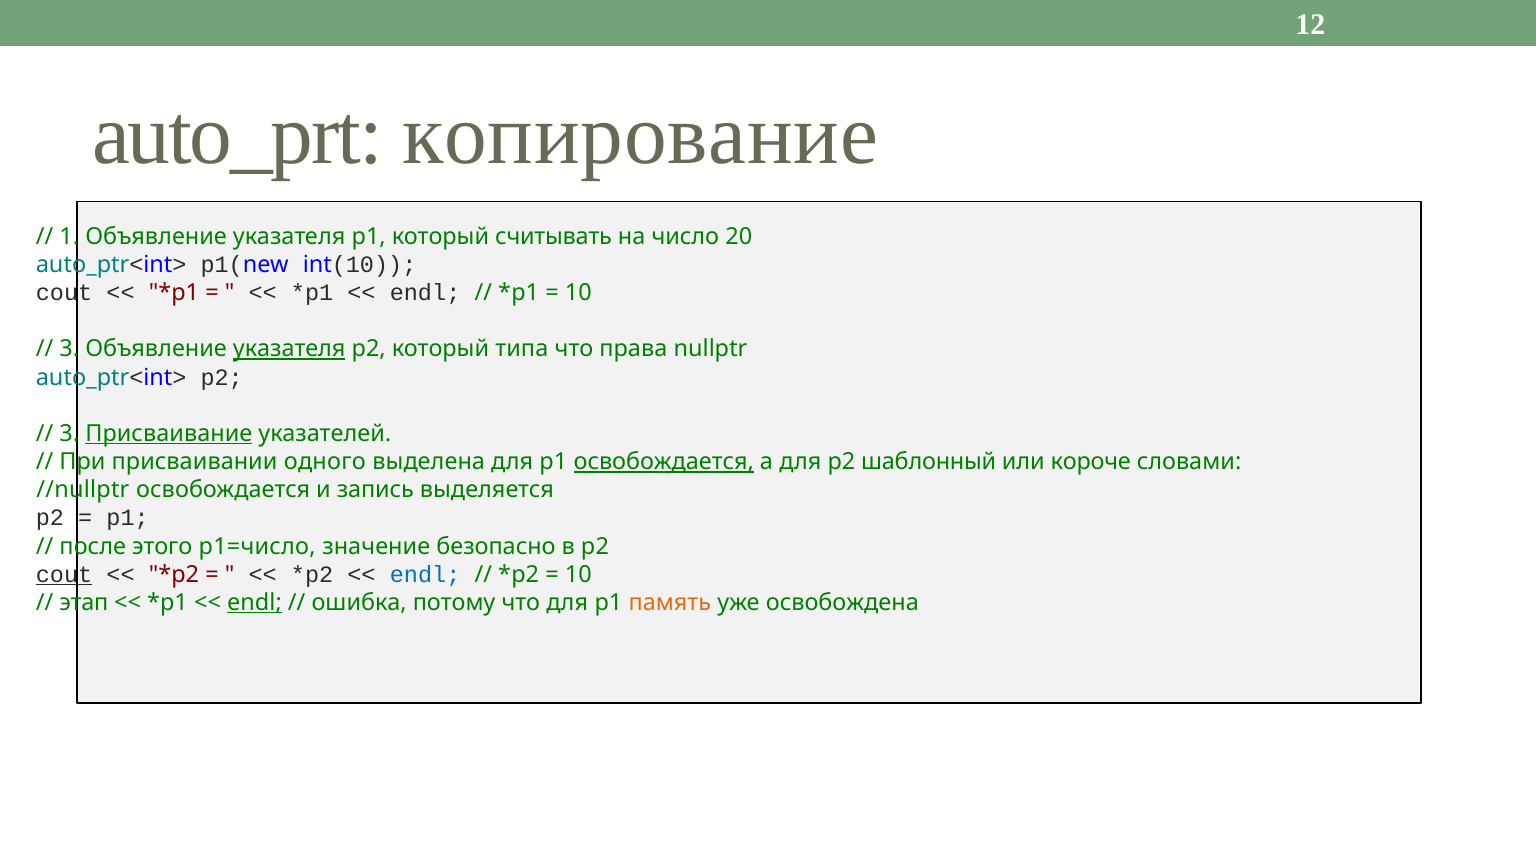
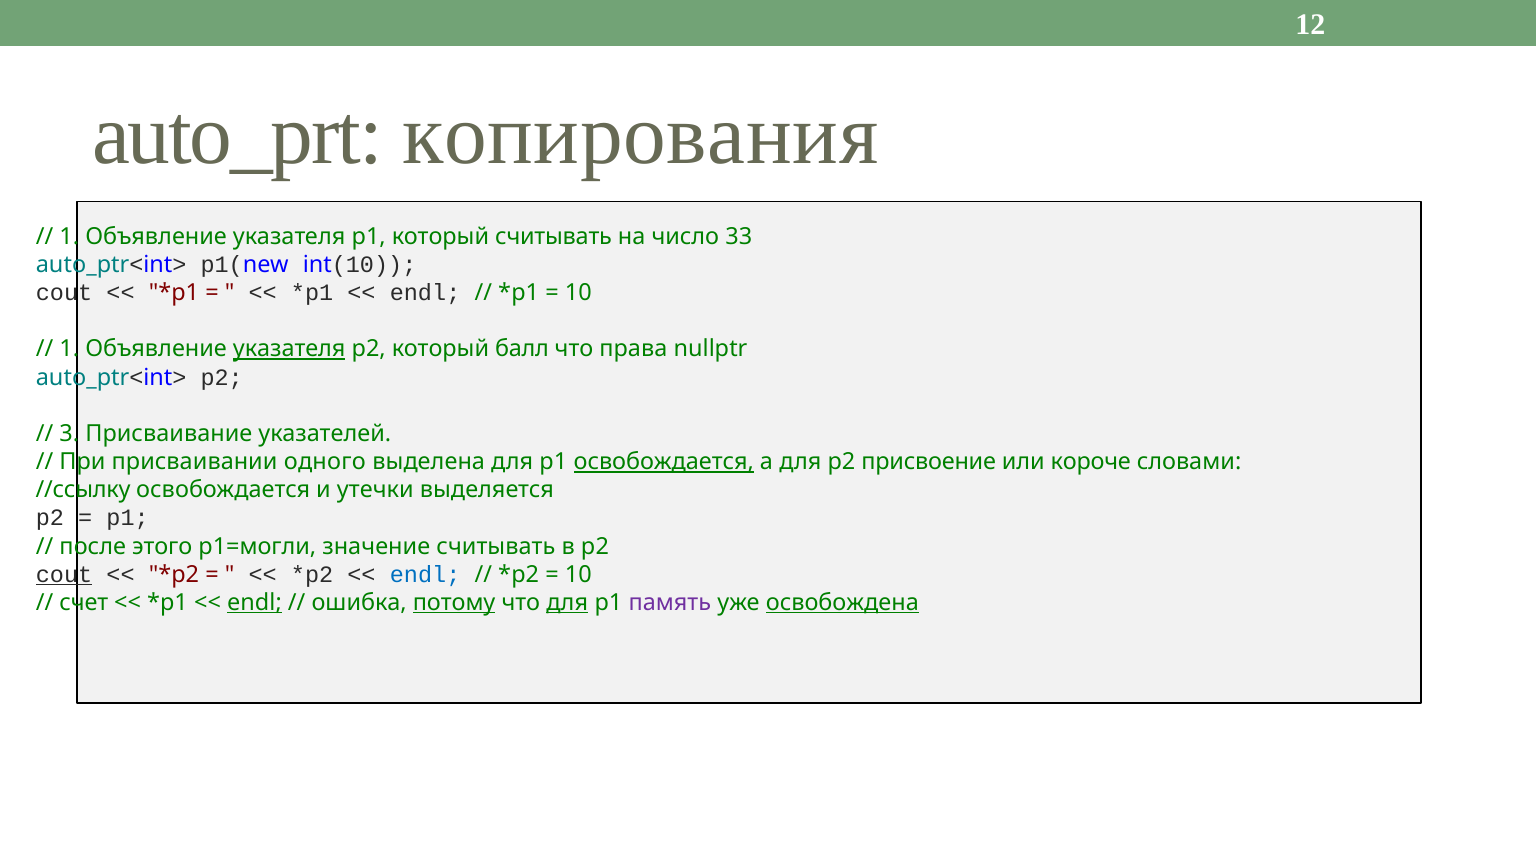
копирование: копирование -> копирования
20: 20 -> 33
3 at (69, 349): 3 -> 1
типа: типа -> балл
Присваивание underline: present -> none
шаблонный: шаблонный -> присвоение
//nullptr: //nullptr -> //ссылку
запись: запись -> утечки
p1=число: p1=число -> p1=могли
значение безопасно: безопасно -> считывать
этап: этап -> счет
потому underline: none -> present
для at (567, 603) underline: none -> present
память colour: orange -> purple
освобождена underline: none -> present
